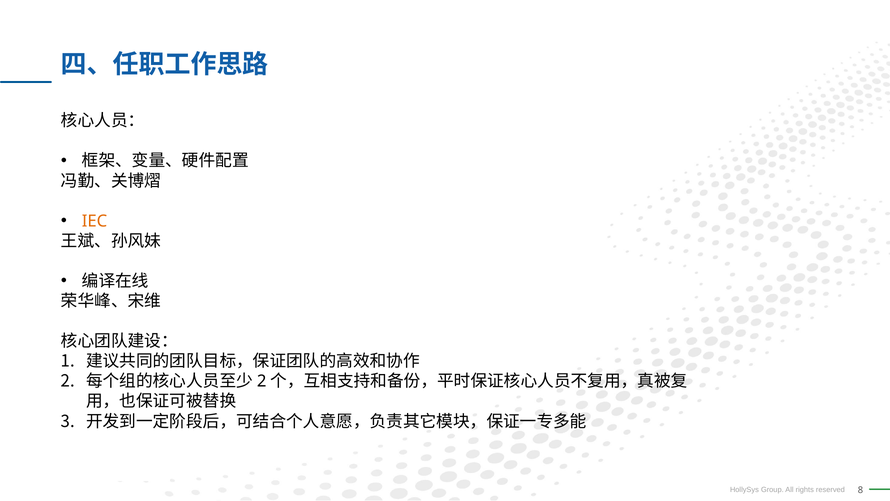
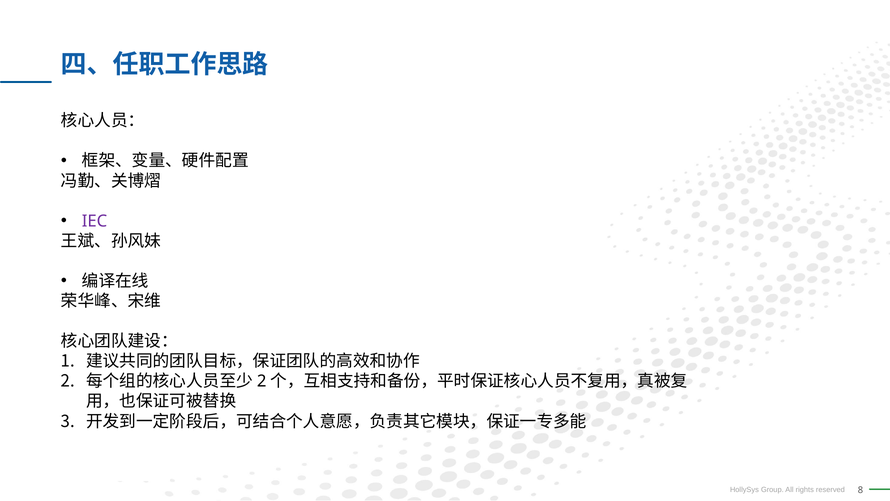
IEC colour: orange -> purple
